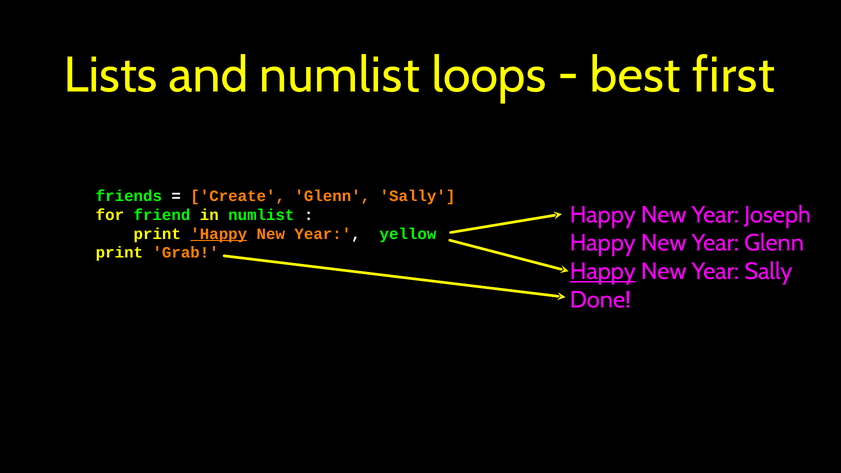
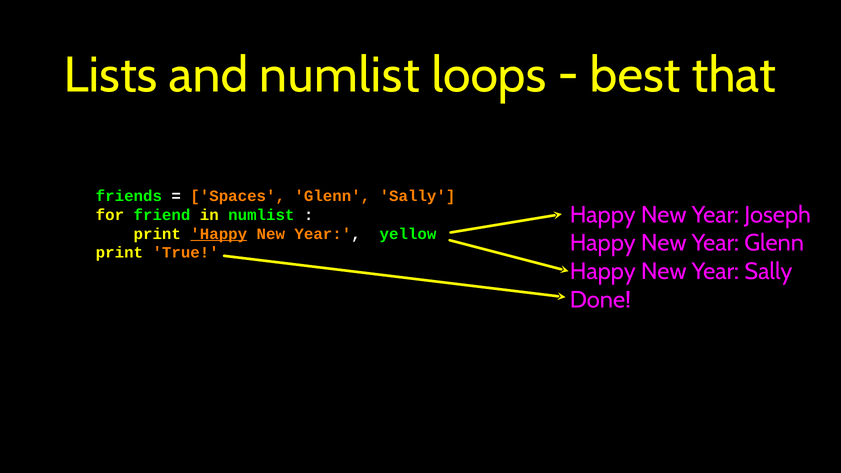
first: first -> that
Create: Create -> Spaces
Grab: Grab -> True
Happy at (603, 272) underline: present -> none
